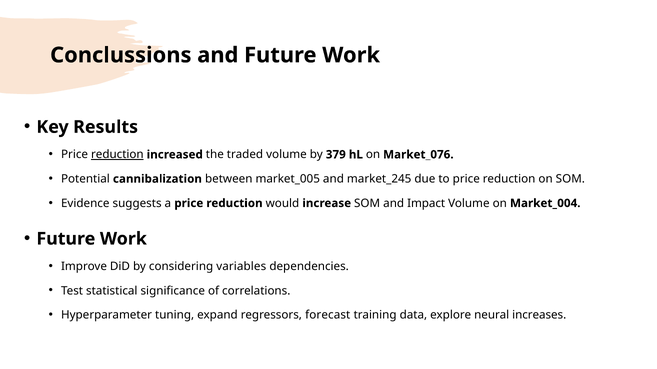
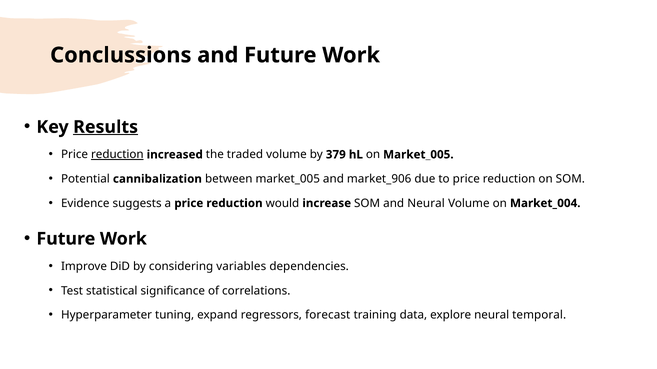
Results underline: none -> present
on Market_076: Market_076 -> Market_005
market_245: market_245 -> market_906
and Impact: Impact -> Neural
increases: increases -> temporal
